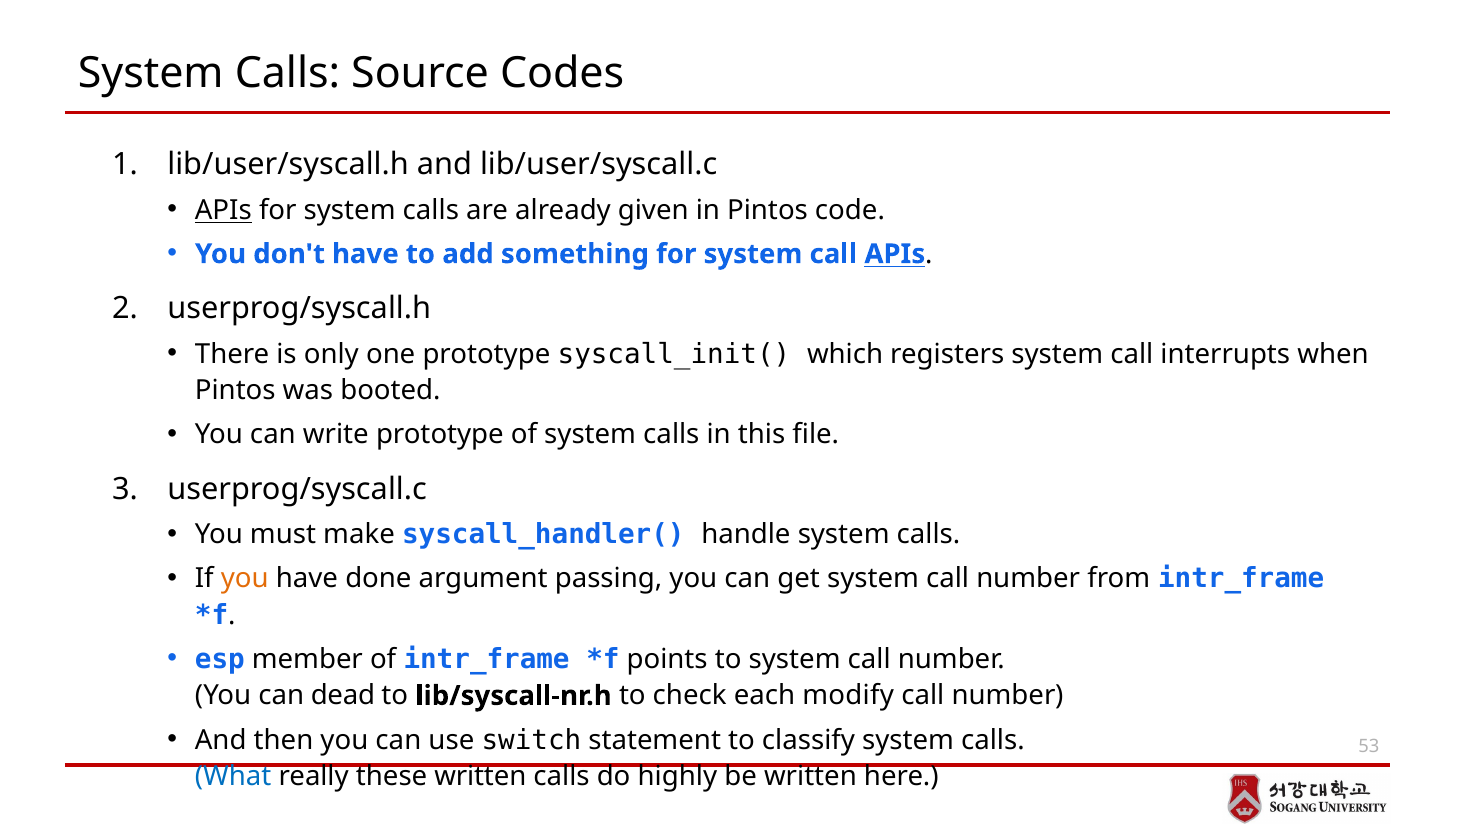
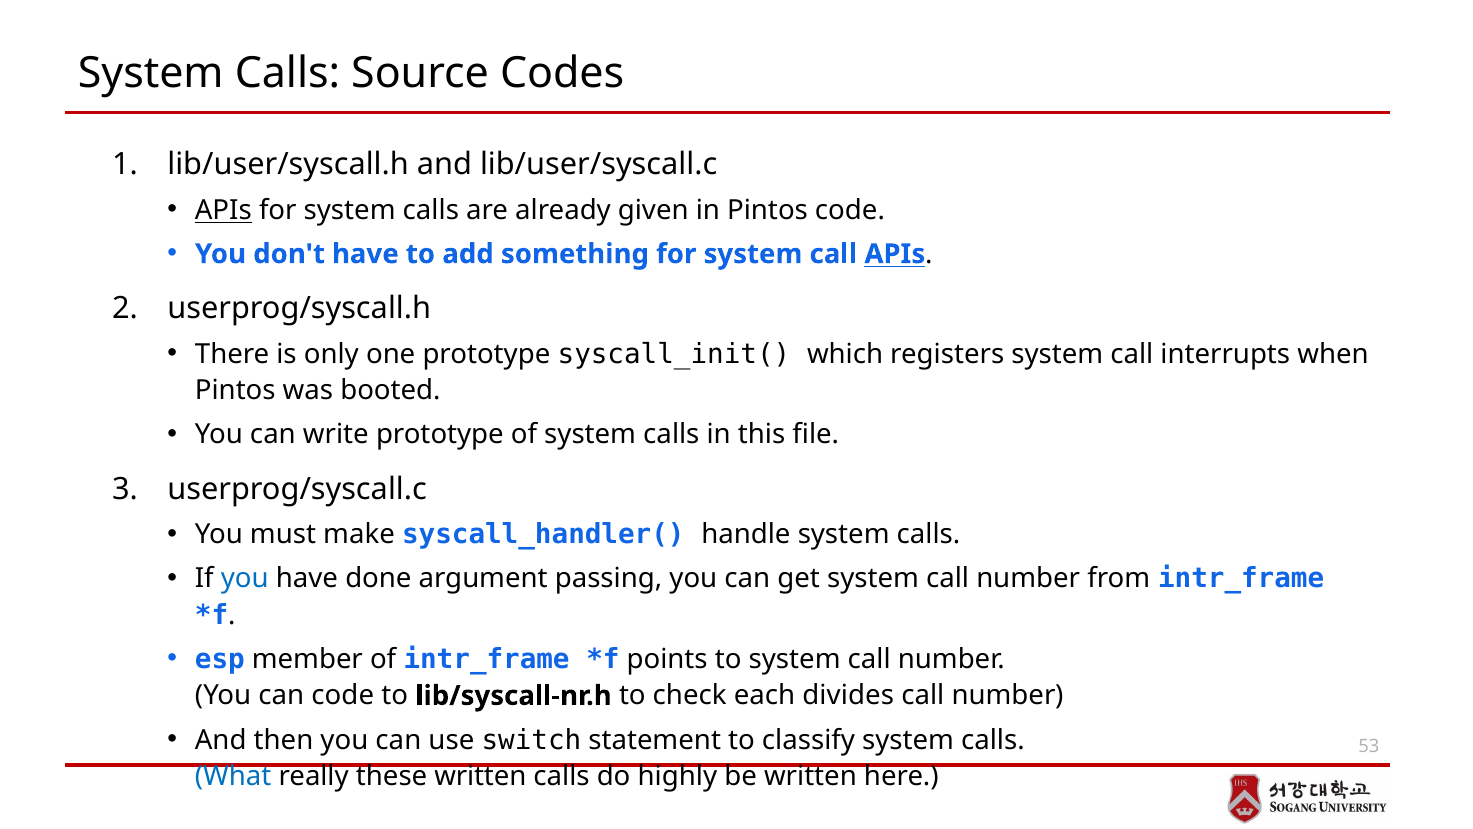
you at (245, 578) colour: orange -> blue
can dead: dead -> code
modify: modify -> divides
